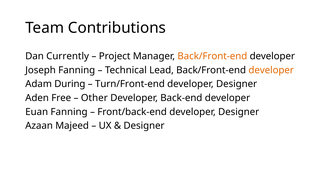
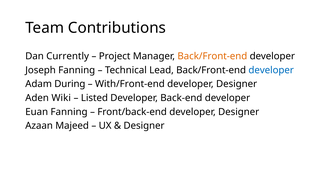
developer at (271, 70) colour: orange -> blue
Turn/Front-end: Turn/Front-end -> With/Front-end
Free: Free -> Wiki
Other: Other -> Listed
